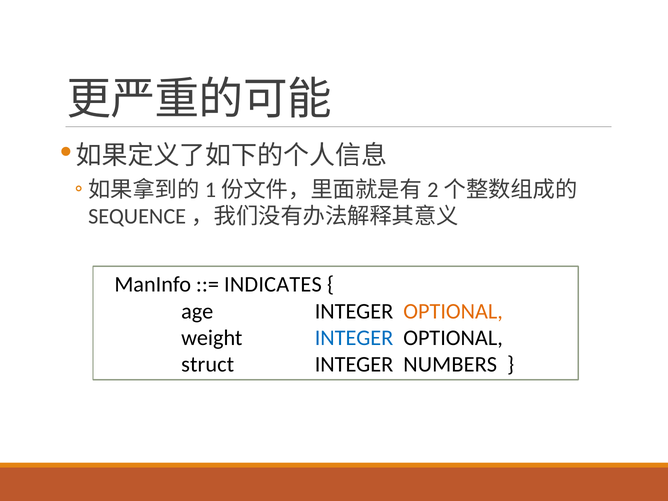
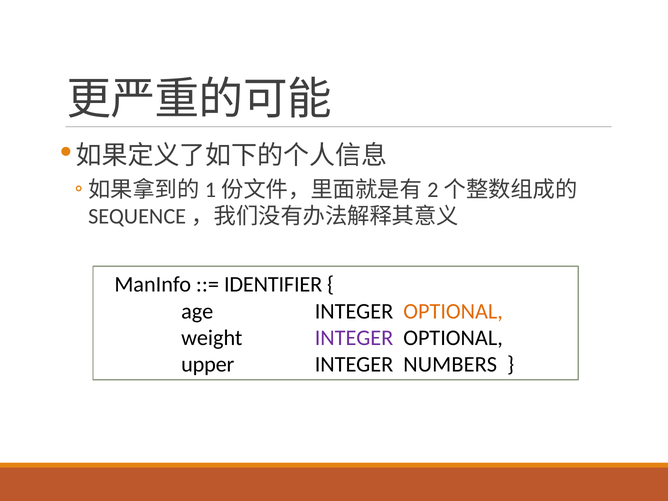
INDICATES: INDICATES -> IDENTIFIER
INTEGER at (354, 338) colour: blue -> purple
struct: struct -> upper
